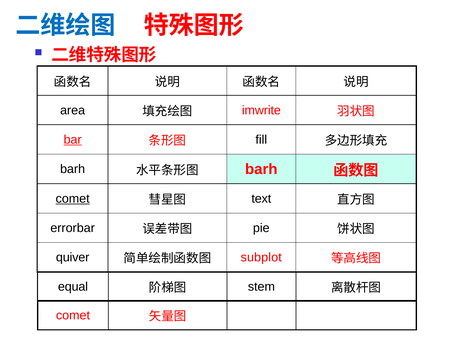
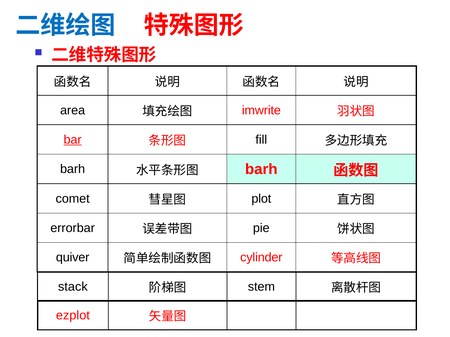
comet at (73, 199) underline: present -> none
text: text -> plot
subplot: subplot -> cylinder
equal: equal -> stack
comet at (73, 316): comet -> ezplot
